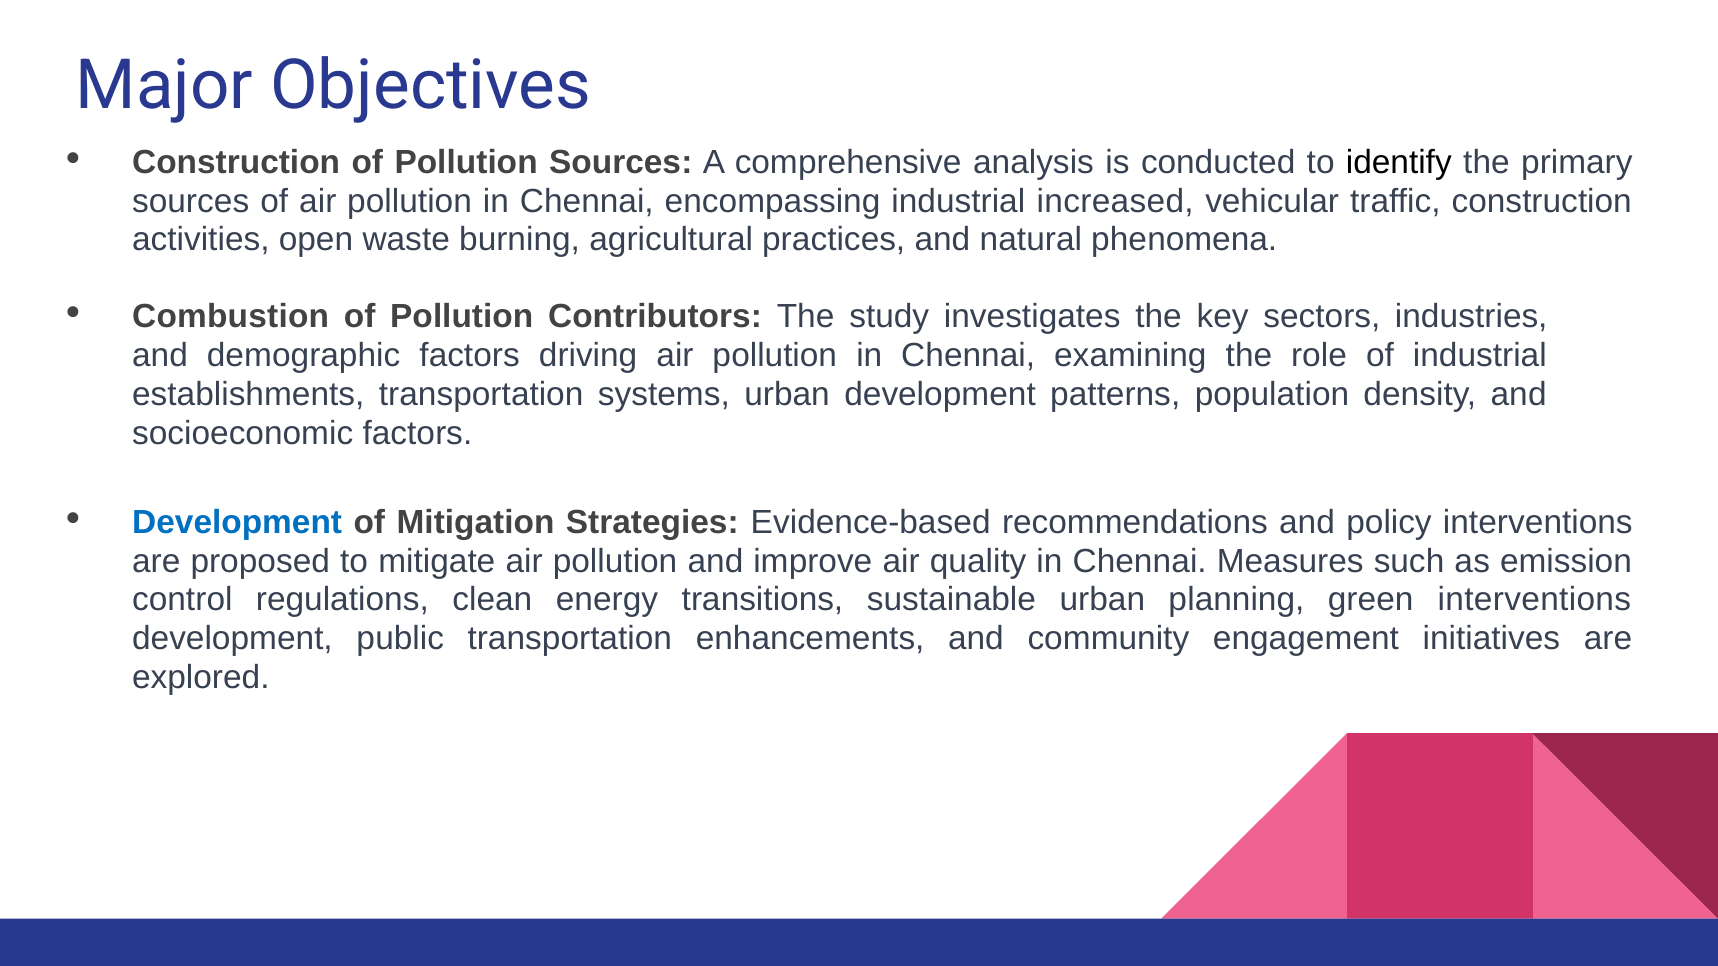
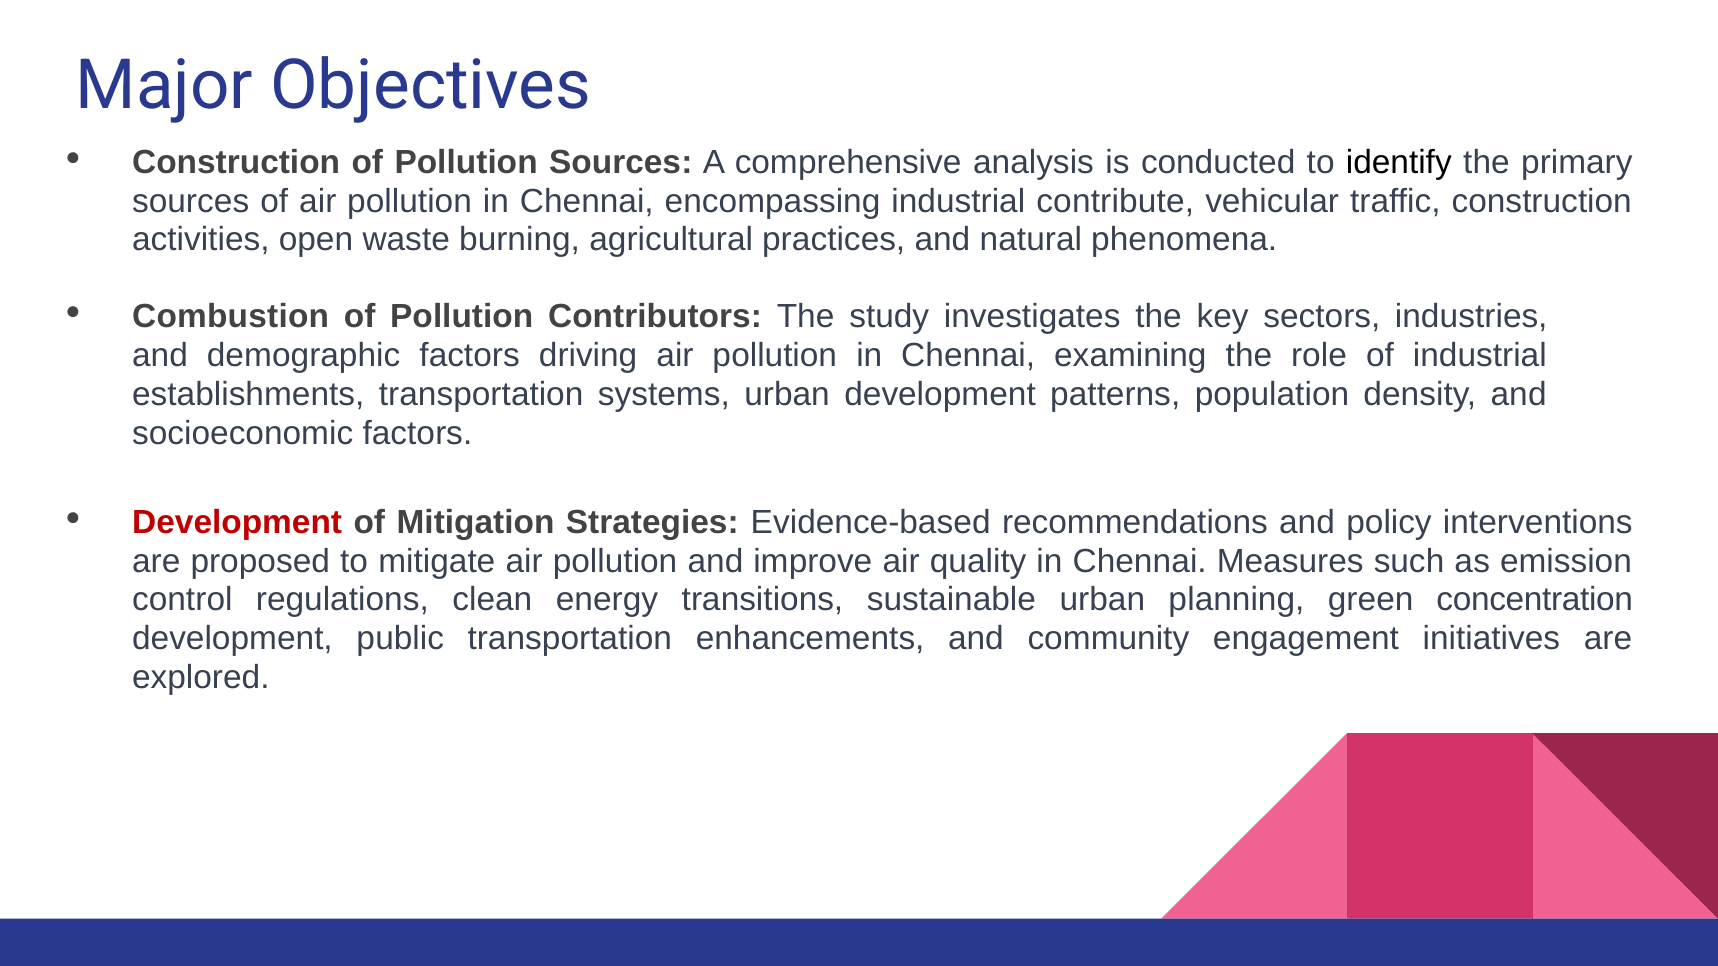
increased: increased -> contribute
Development at (237, 523) colour: blue -> red
green interventions: interventions -> concentration
